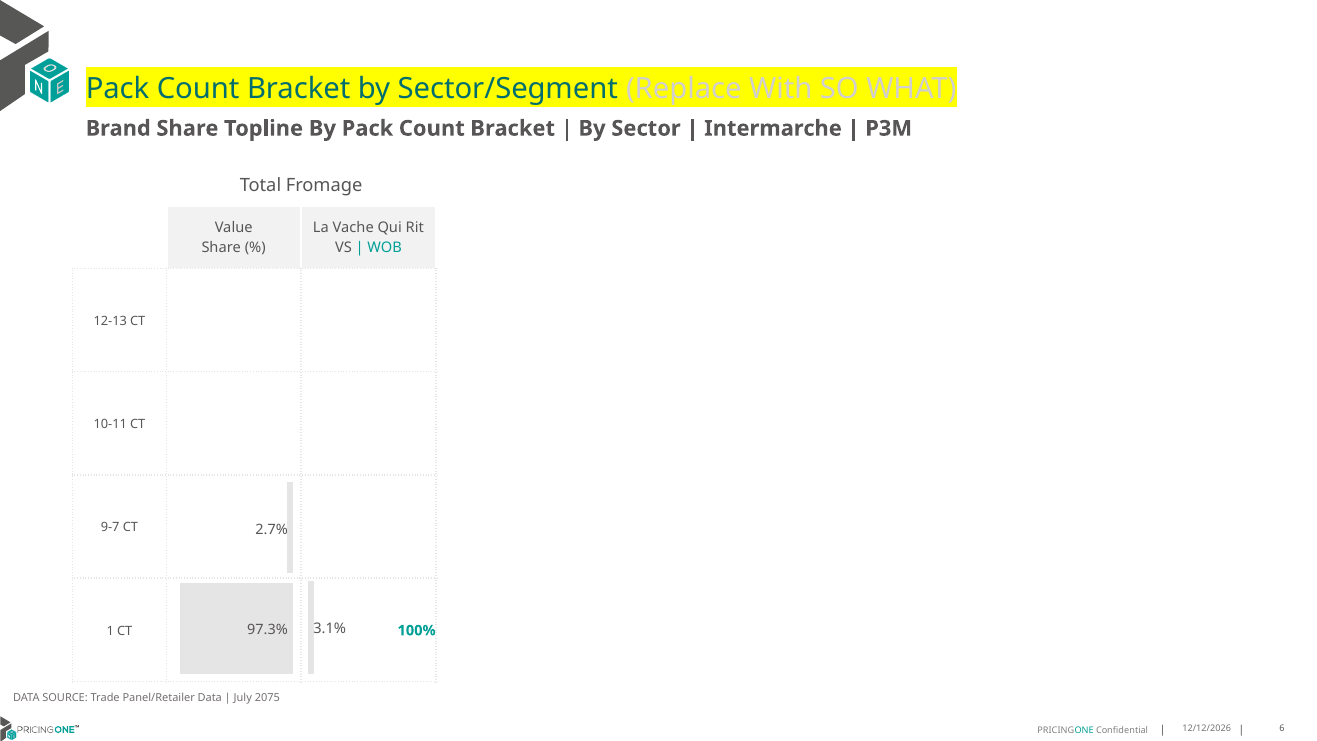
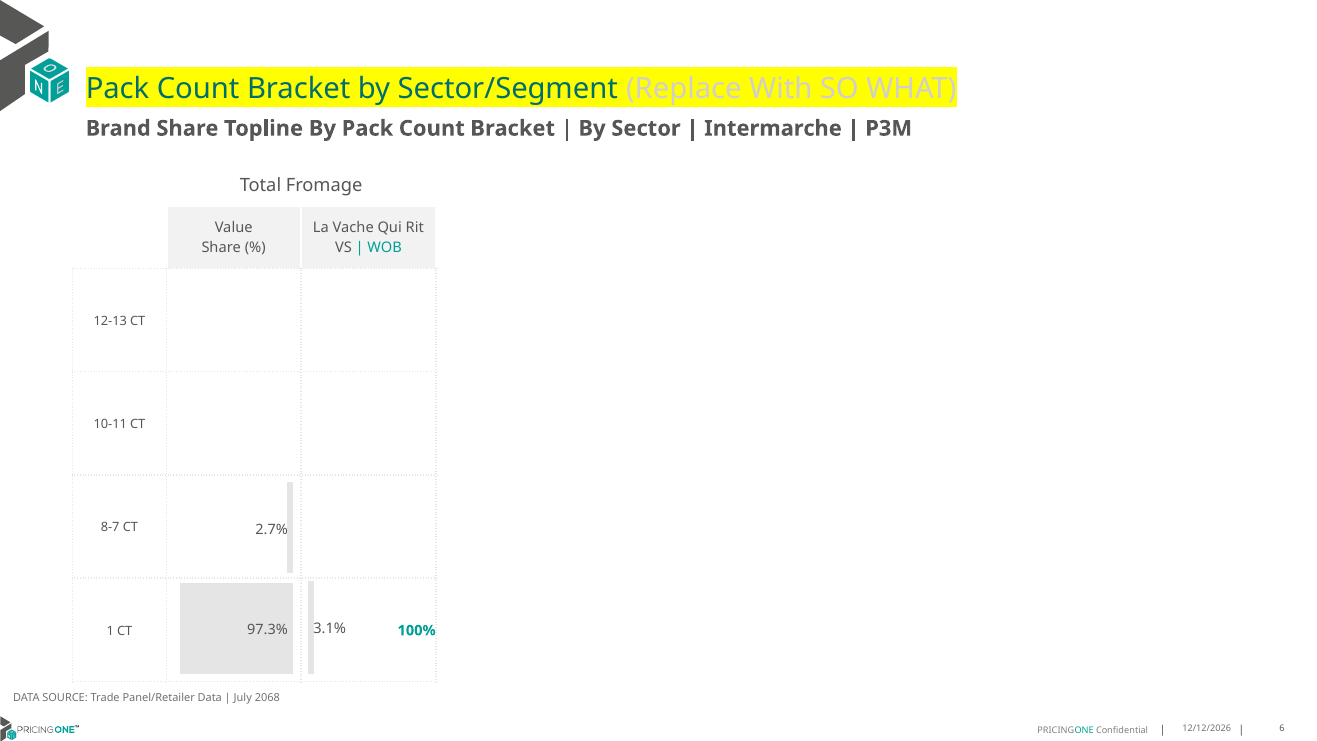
9-7: 9-7 -> 8-7
2075: 2075 -> 2068
